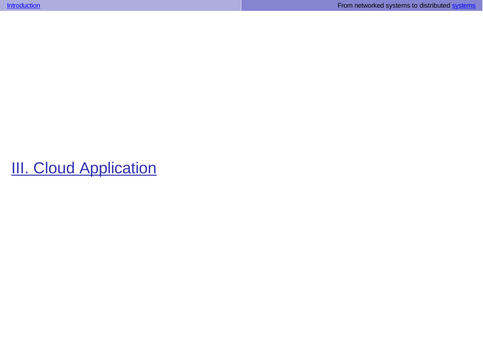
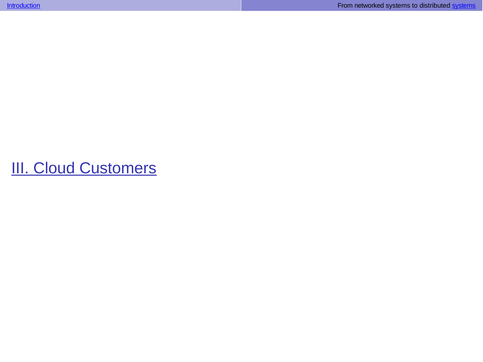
Application: Application -> Customers
